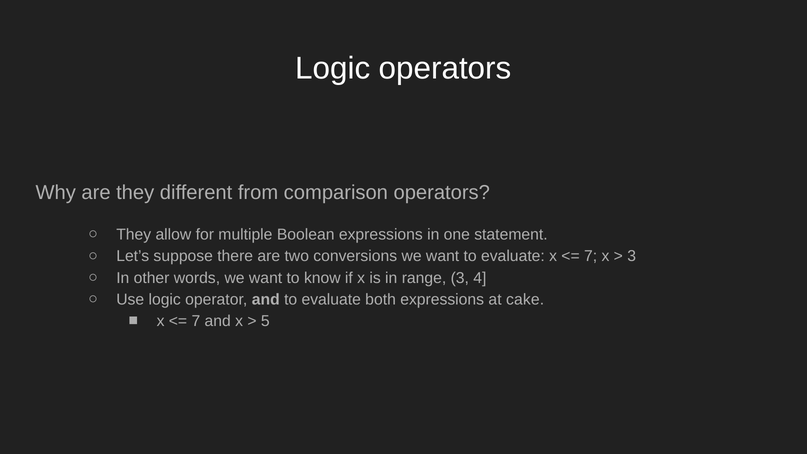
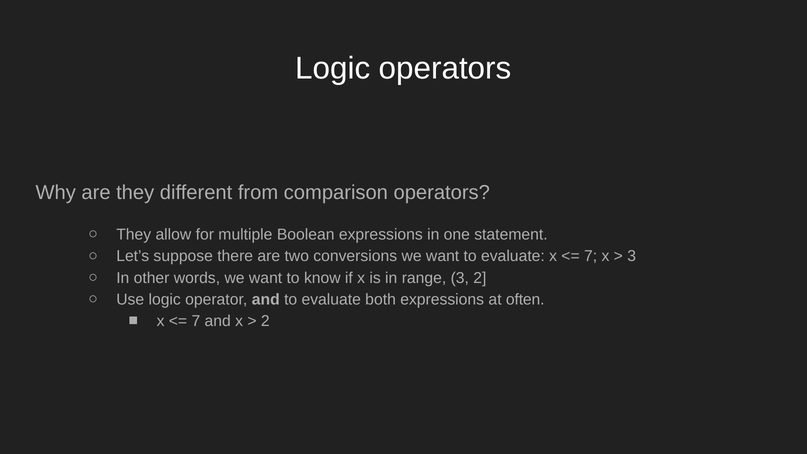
3 4: 4 -> 2
cake: cake -> often
5 at (265, 321): 5 -> 2
